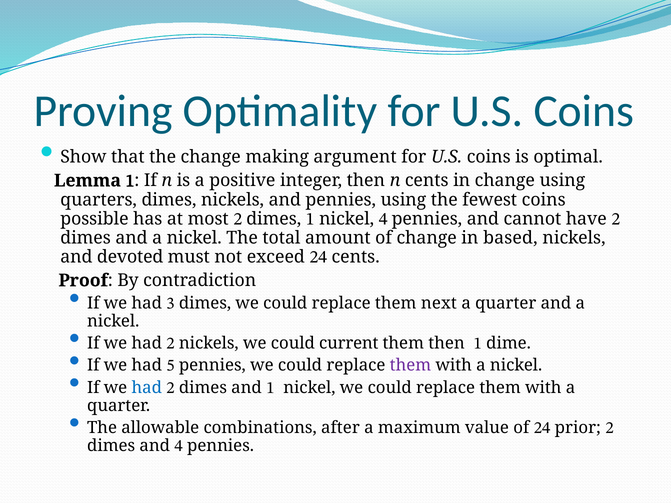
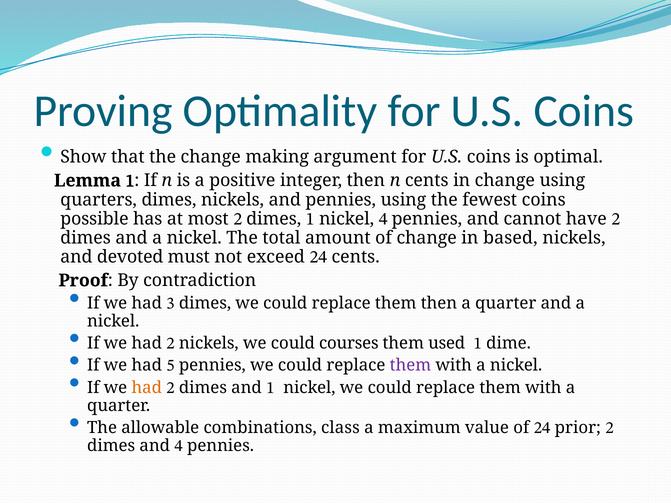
them next: next -> then
current: current -> courses
them then: then -> used
had at (147, 388) colour: blue -> orange
after: after -> class
